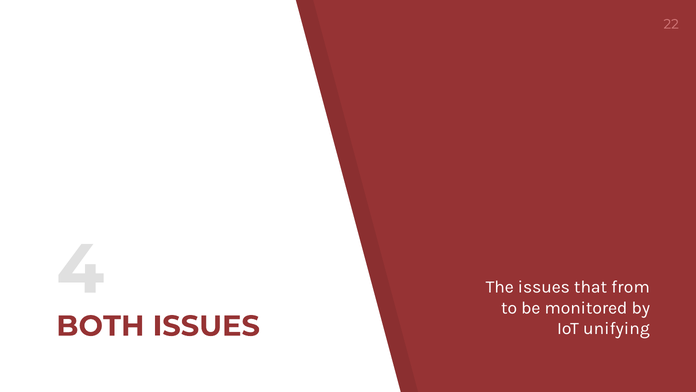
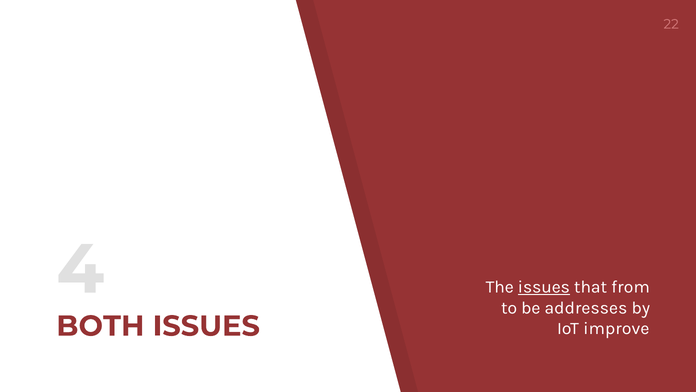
issues at (544, 287) underline: none -> present
monitored: monitored -> addresses
unifying: unifying -> improve
